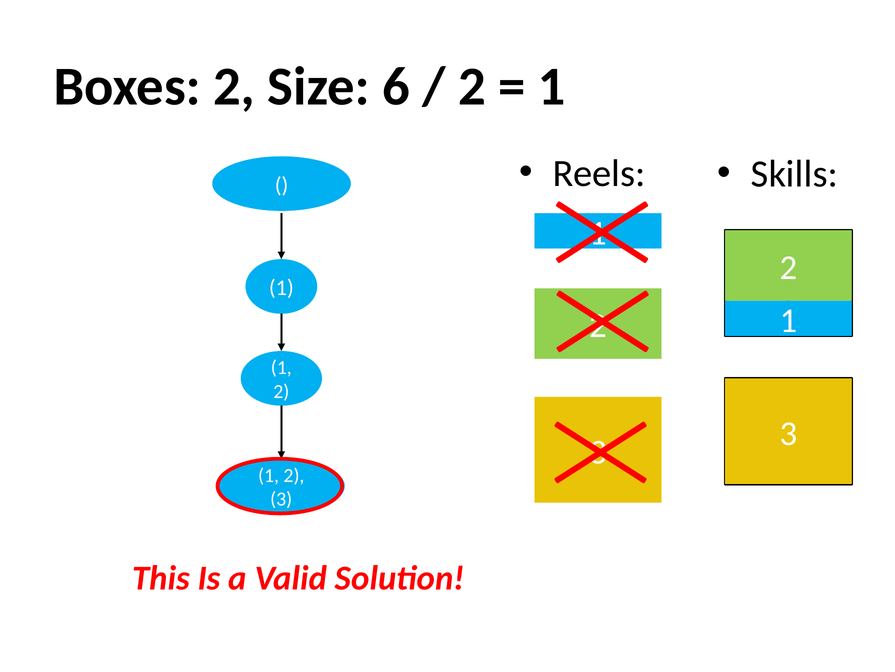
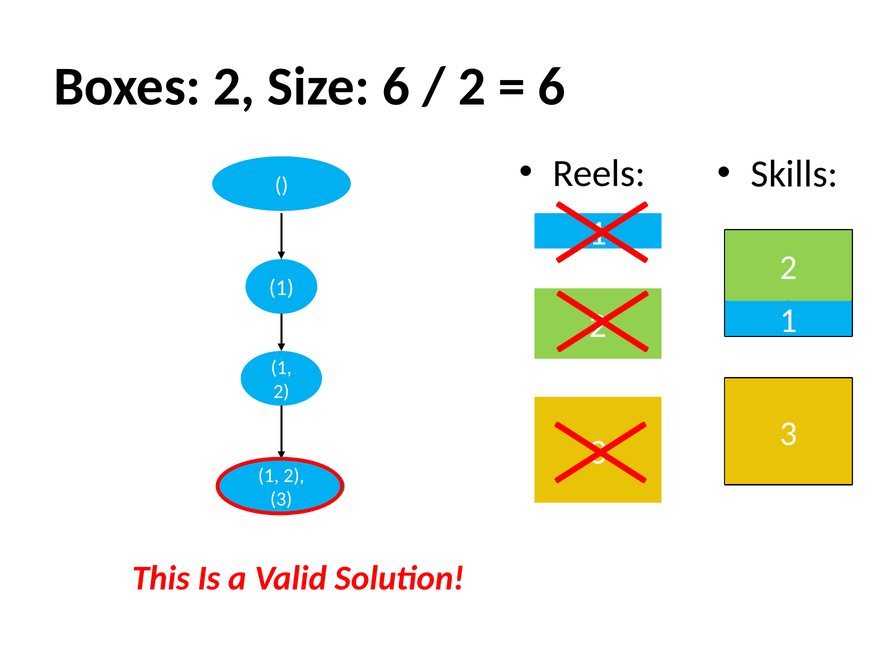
1 at (552, 87): 1 -> 6
